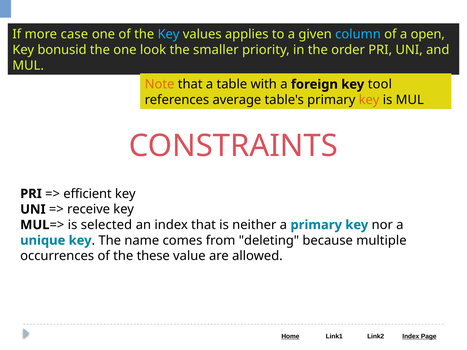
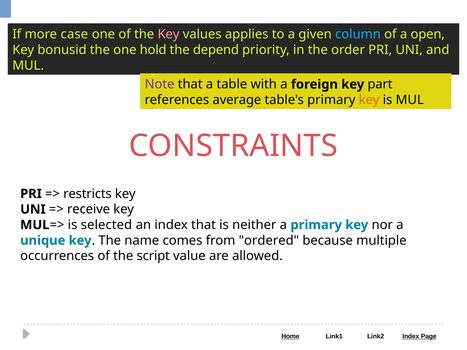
Key at (169, 34) colour: light blue -> pink
look: look -> hold
smaller: smaller -> depend
Note colour: orange -> purple
tool: tool -> part
efficient: efficient -> restricts
deleting: deleting -> ordered
these: these -> script
